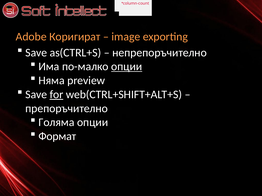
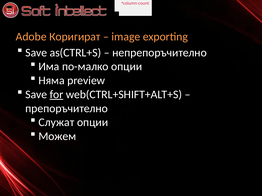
опции at (127, 67) underline: present -> none
Голяма: Голяма -> Служат
Формат: Формат -> Можем
